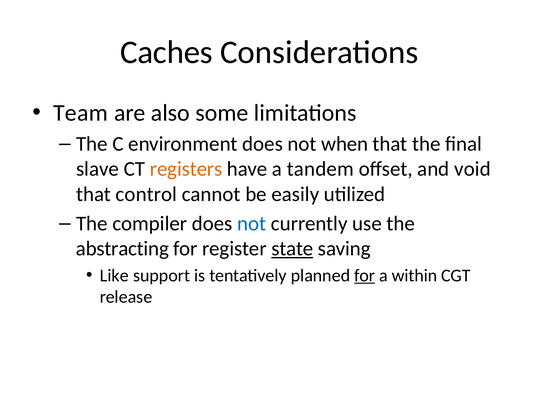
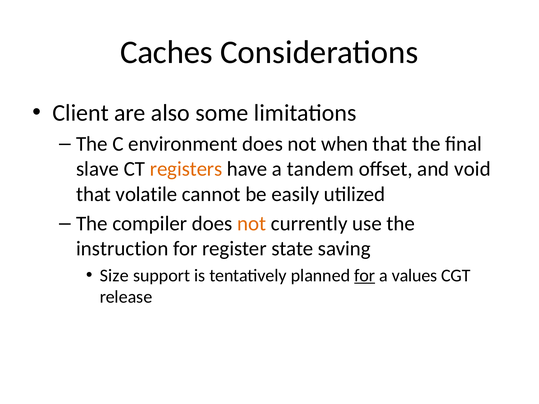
Team: Team -> Client
control: control -> volatile
not at (252, 224) colour: blue -> orange
abstracting: abstracting -> instruction
state underline: present -> none
Like: Like -> Size
within: within -> values
